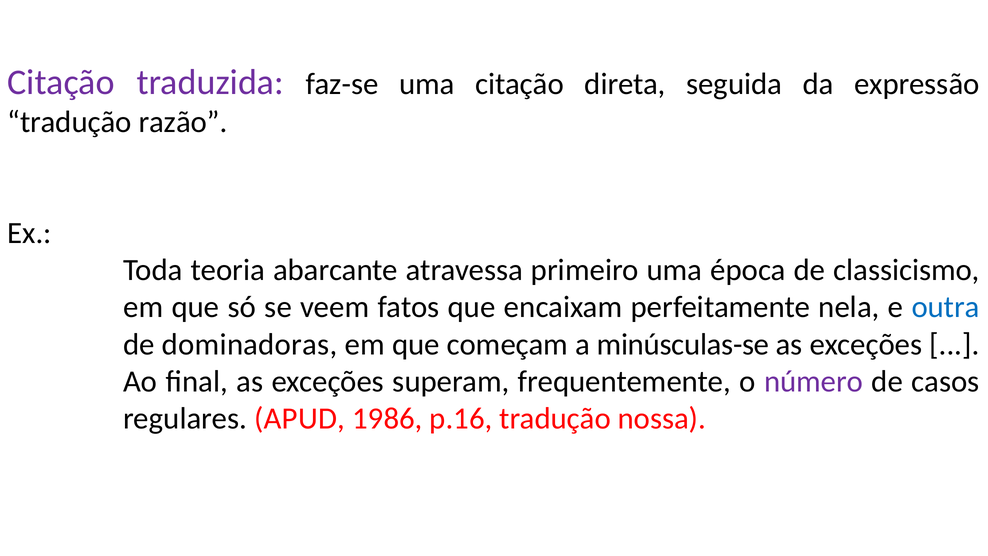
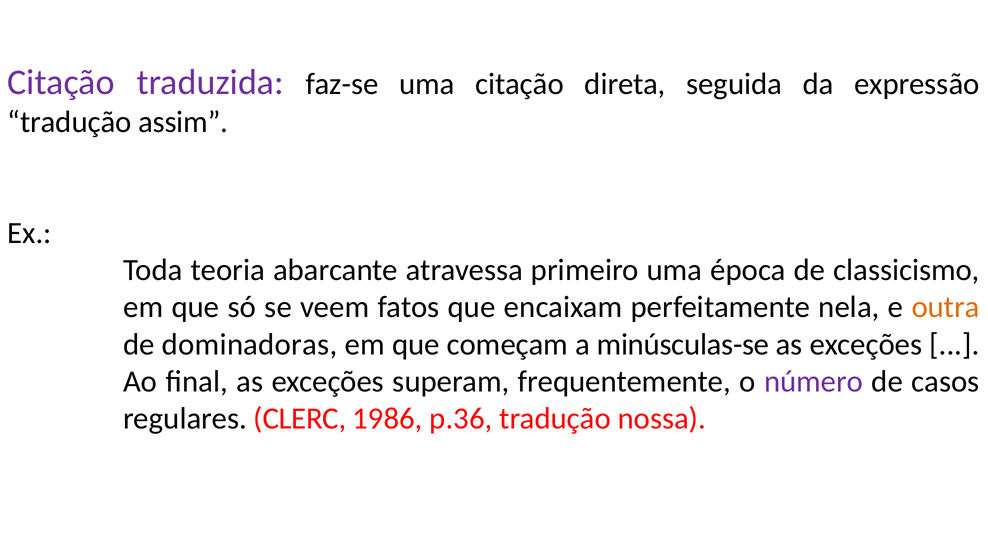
razão: razão -> assim
outra colour: blue -> orange
APUD: APUD -> CLERC
p.16: p.16 -> p.36
